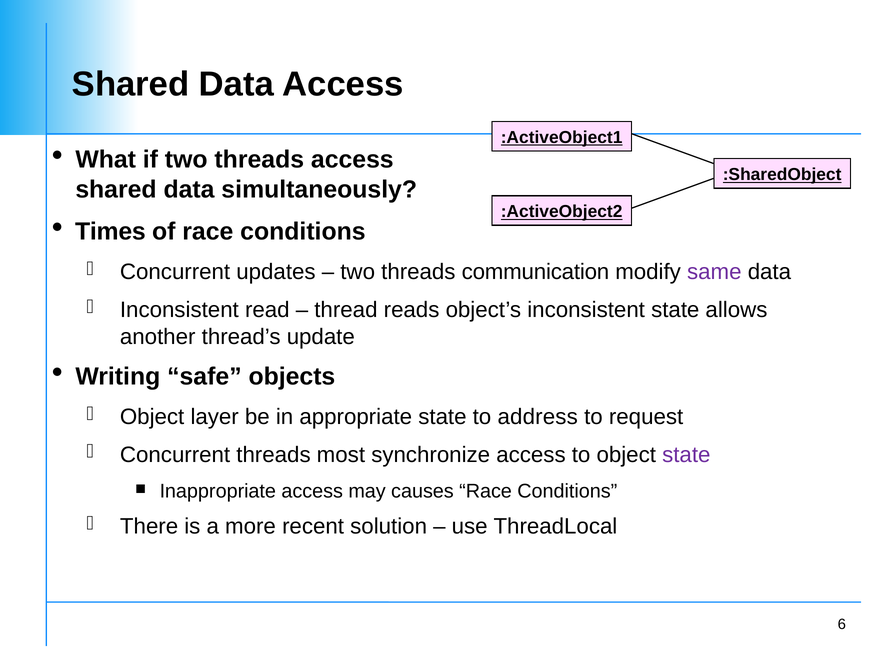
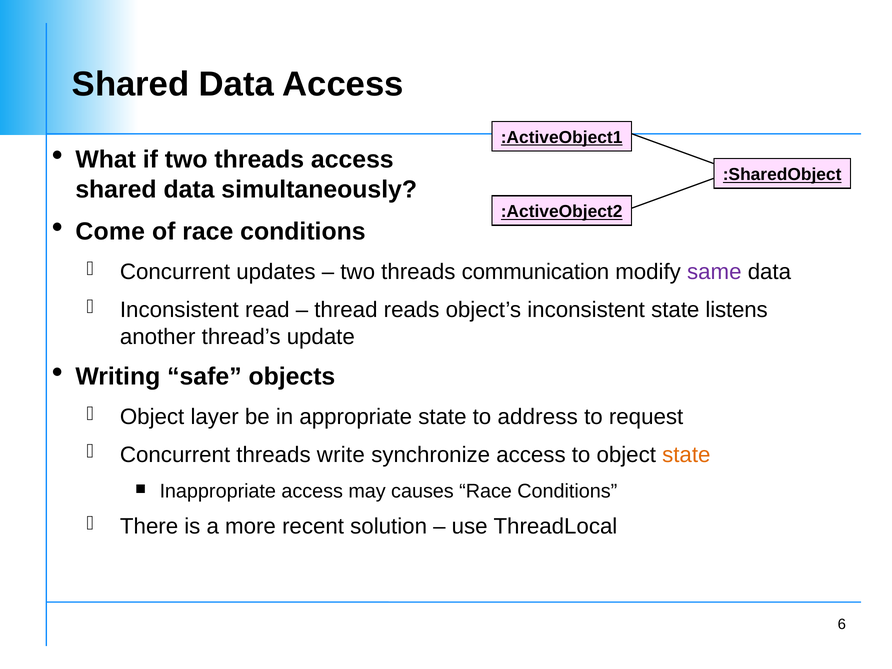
Times: Times -> Come
allows: allows -> listens
most: most -> write
state at (686, 455) colour: purple -> orange
